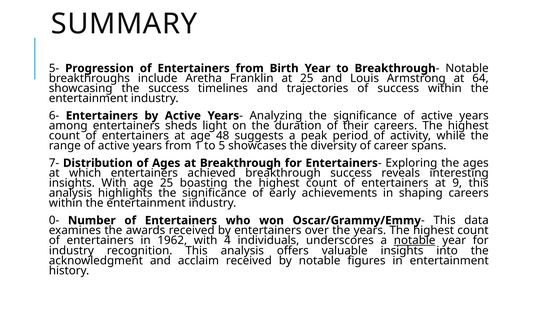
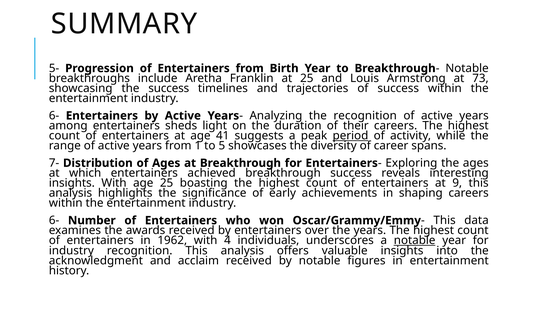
64: 64 -> 73
Analyzing the significance: significance -> recognition
48: 48 -> 41
period underline: none -> present
0- at (54, 221): 0- -> 6-
